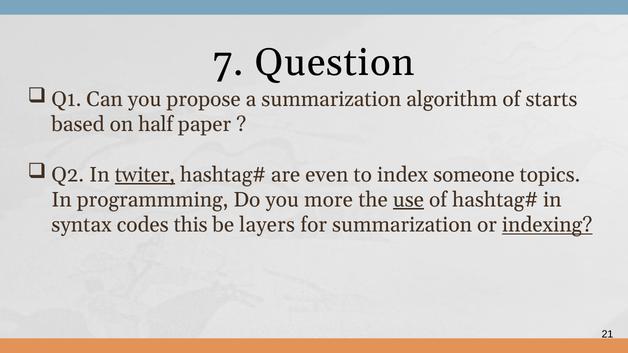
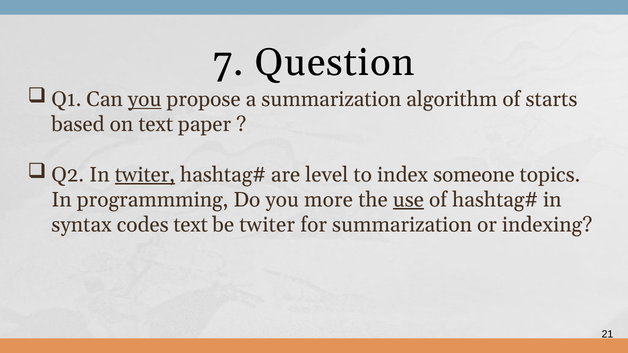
you at (145, 99) underline: none -> present
on half: half -> text
even: even -> level
codes this: this -> text
be layers: layers -> twiter
indexing underline: present -> none
